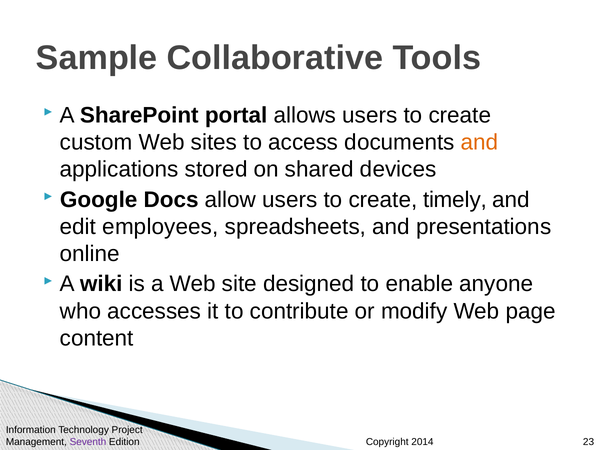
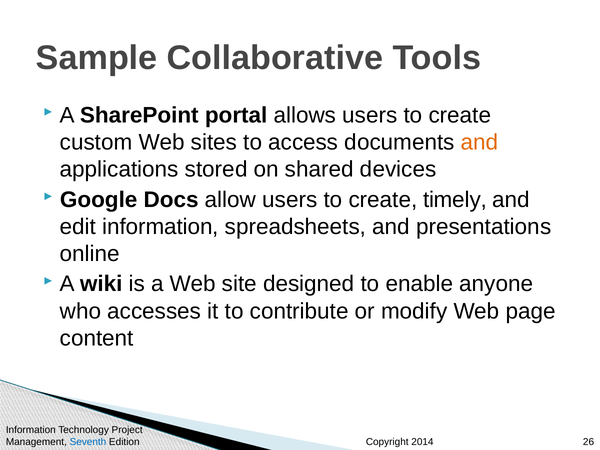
edit employees: employees -> information
Seventh colour: purple -> blue
23: 23 -> 26
